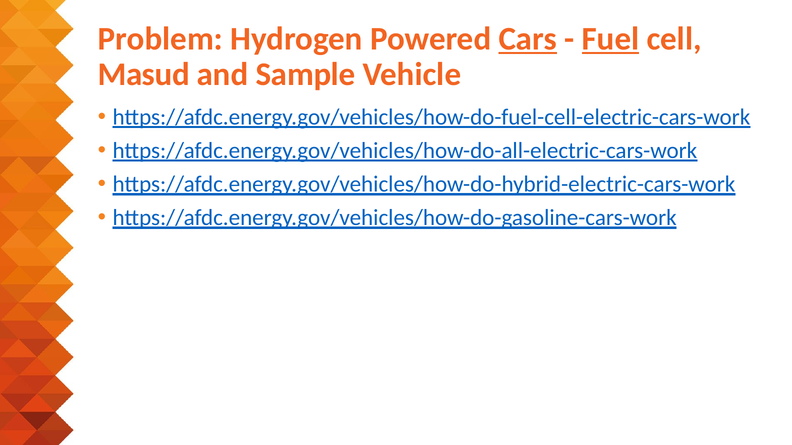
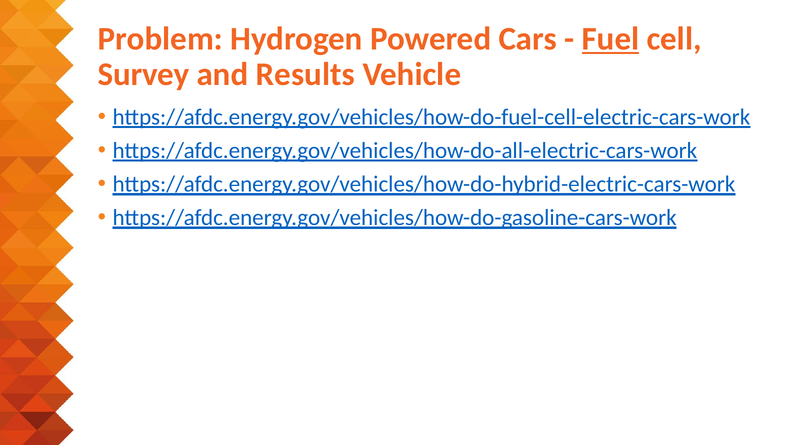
Cars underline: present -> none
Masud: Masud -> Survey
Sample: Sample -> Results
